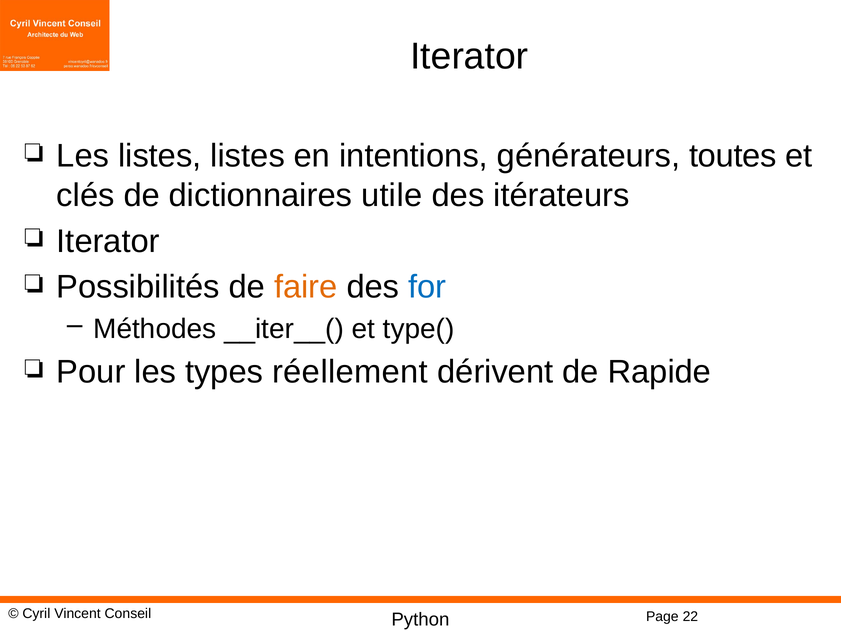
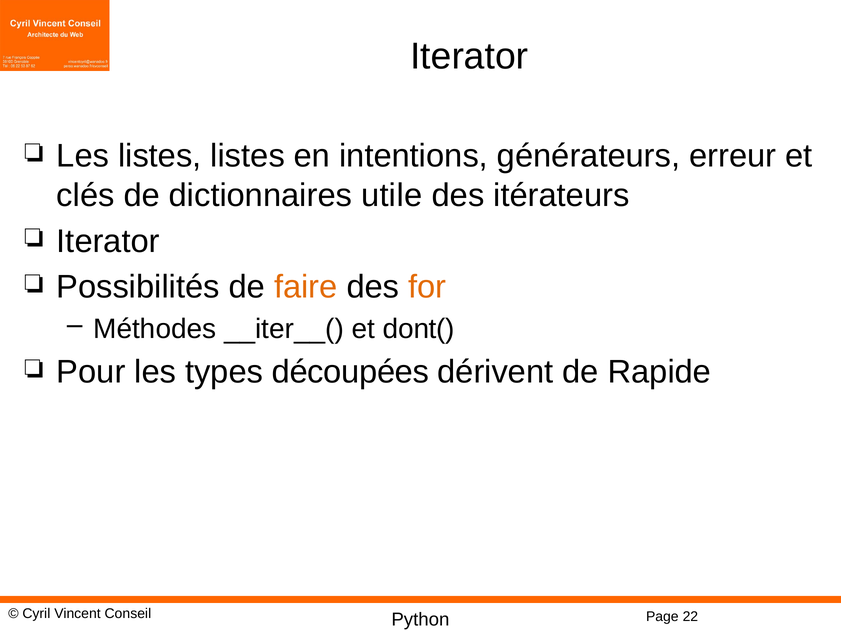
toutes: toutes -> erreur
for colour: blue -> orange
type(: type( -> dont(
réellement: réellement -> découpées
